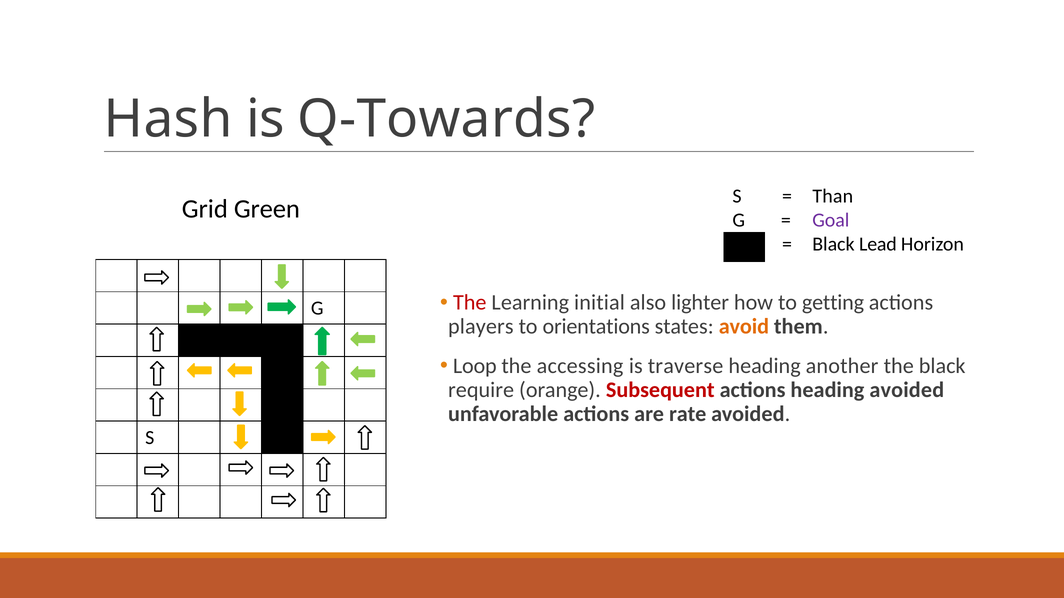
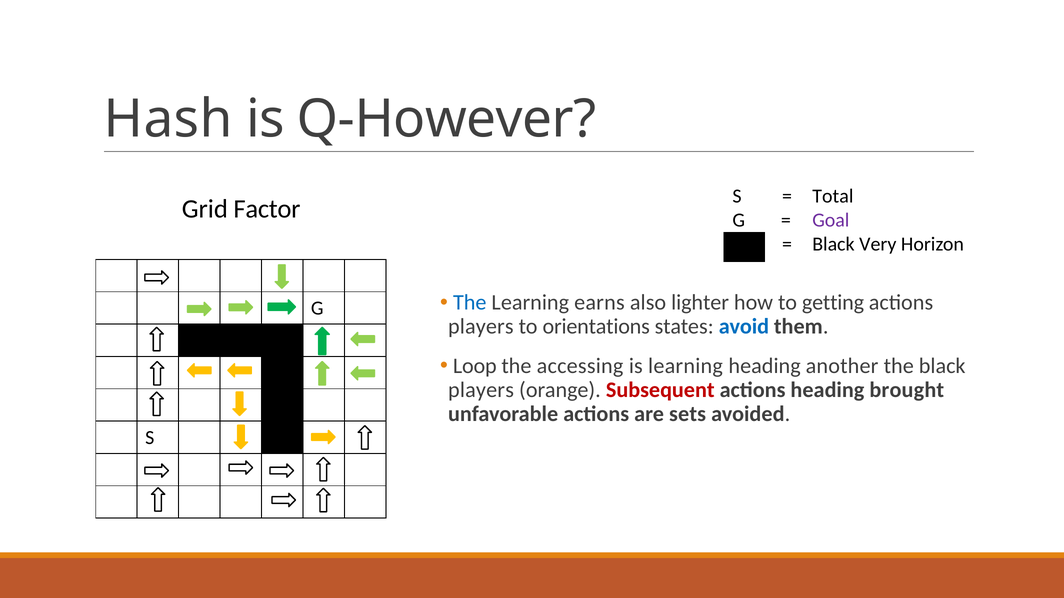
Q-Towards: Q-Towards -> Q-However
Than: Than -> Total
Green: Green -> Factor
Lead: Lead -> Very
The at (470, 303) colour: red -> blue
initial: initial -> earns
avoid colour: orange -> blue
is traverse: traverse -> learning
require at (481, 390): require -> players
heading avoided: avoided -> brought
rate: rate -> sets
